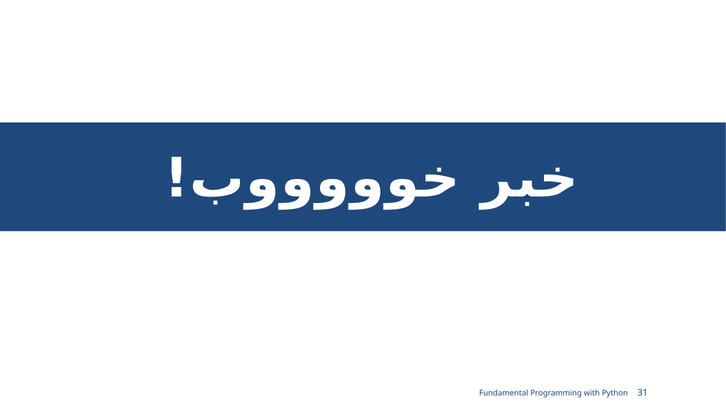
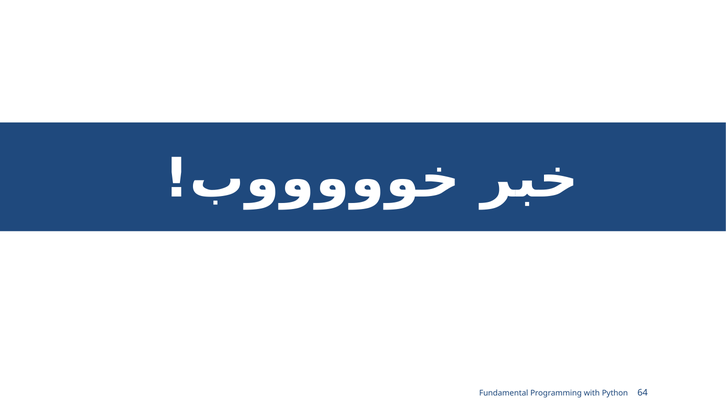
31: 31 -> 64
